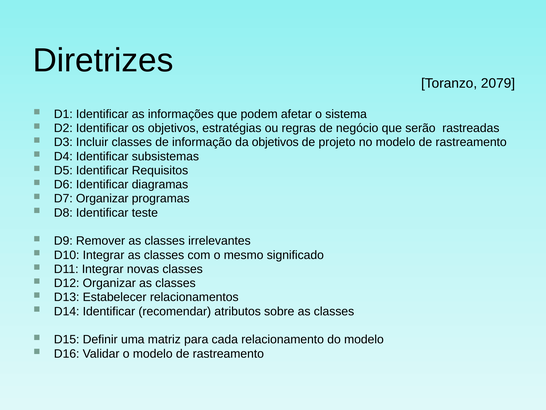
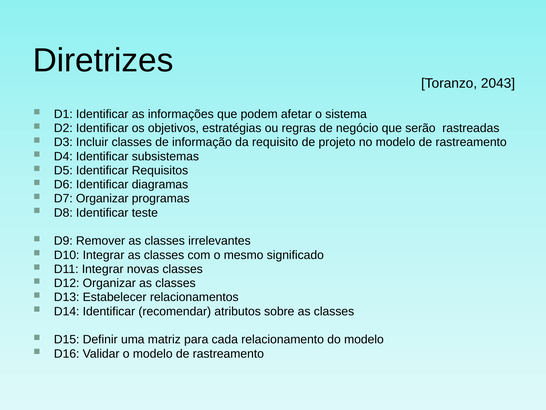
2079: 2079 -> 2043
da objetivos: objetivos -> requisito
